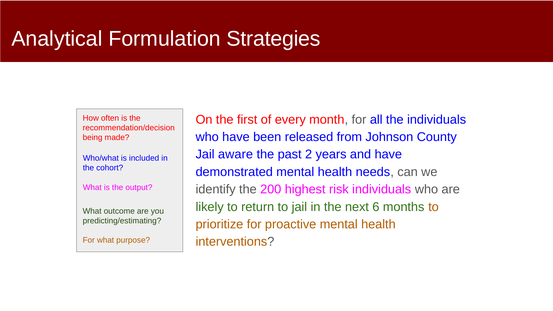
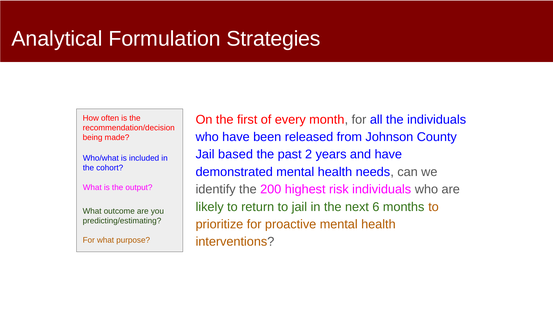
aware: aware -> based
